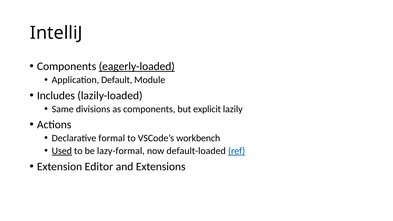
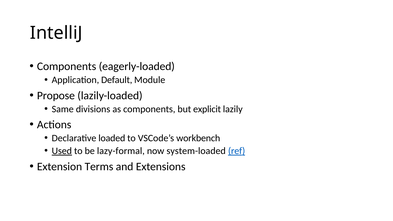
eagerly-loaded underline: present -> none
Includes: Includes -> Propose
formal: formal -> loaded
default-loaded: default-loaded -> system-loaded
Editor: Editor -> Terms
